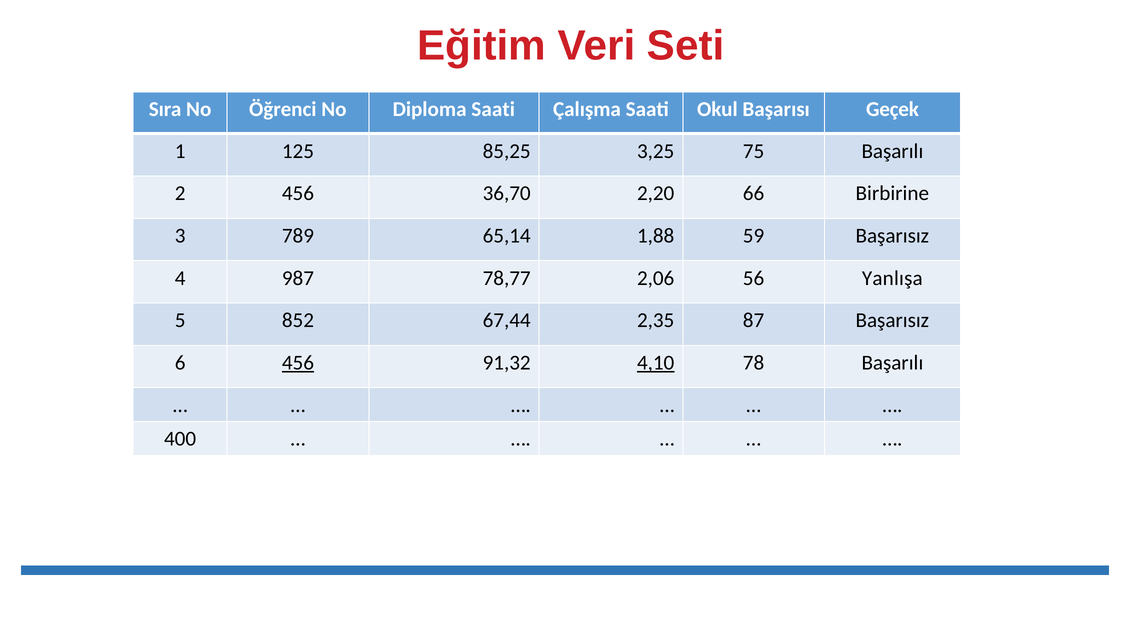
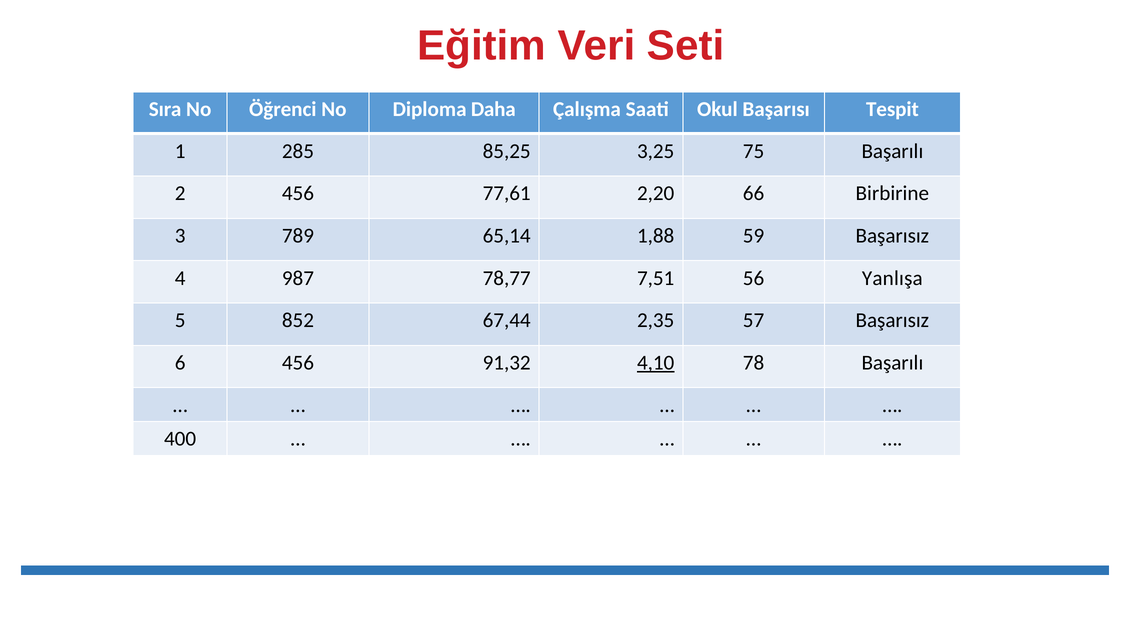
Diploma Saati: Saati -> Daha
Geçek: Geçek -> Tespit
125: 125 -> 285
36,70: 36,70 -> 77,61
2,06: 2,06 -> 7,51
87: 87 -> 57
456 at (298, 363) underline: present -> none
